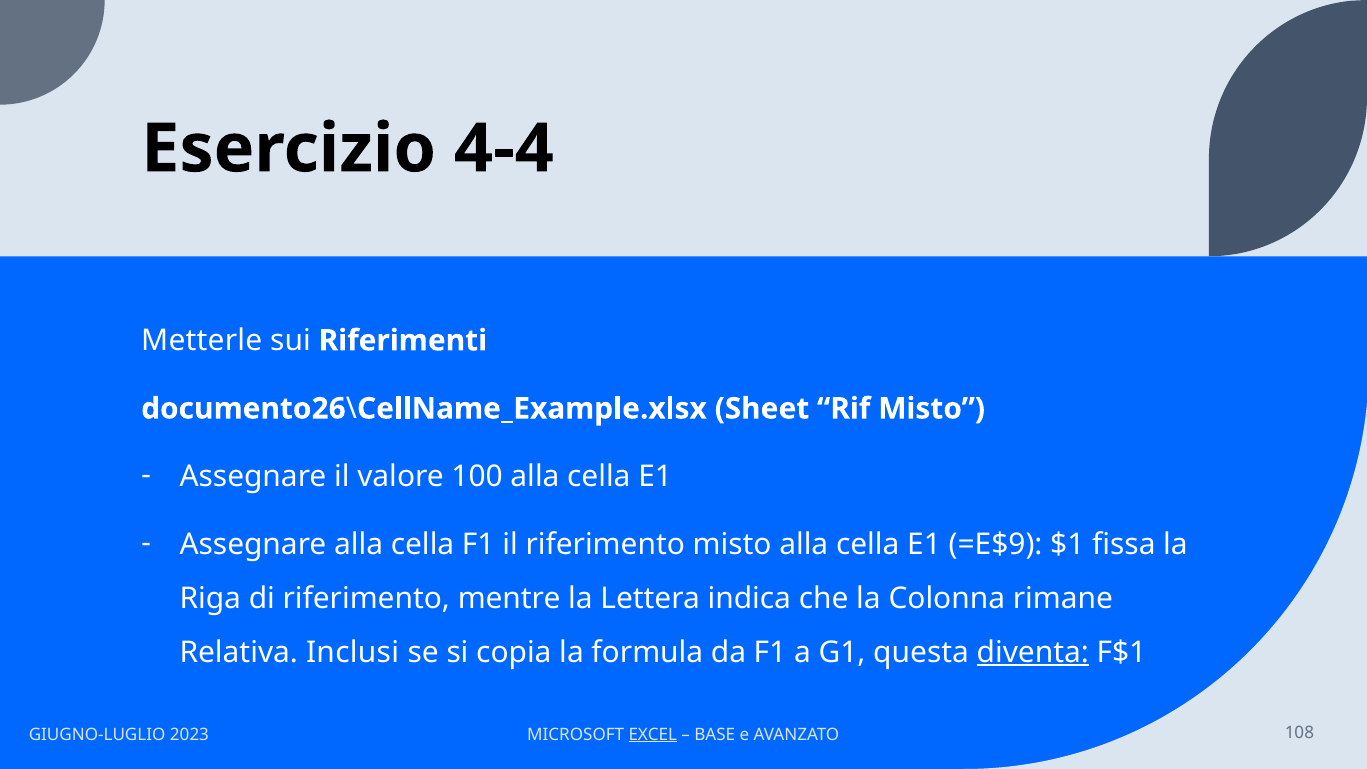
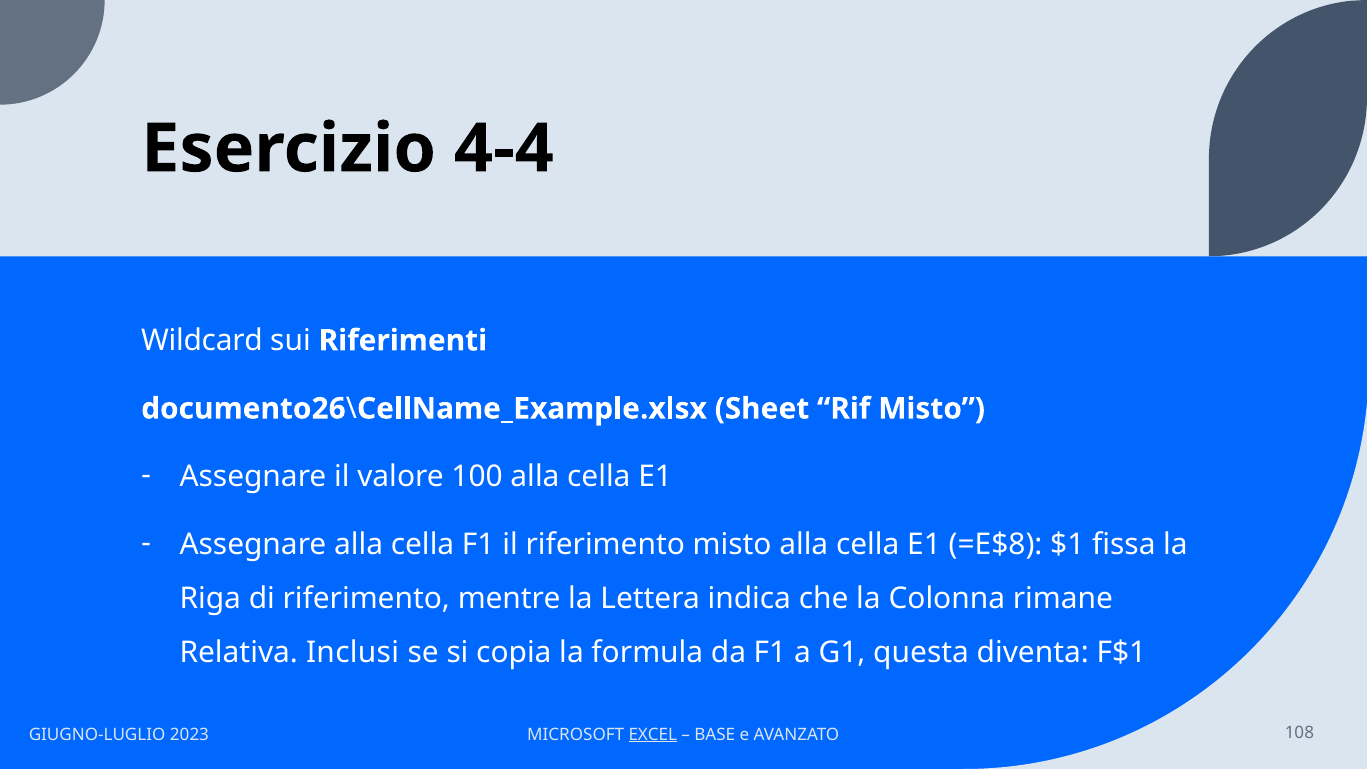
Metterle: Metterle -> Wildcard
=E$9: =E$9 -> =E$8
diventa underline: present -> none
